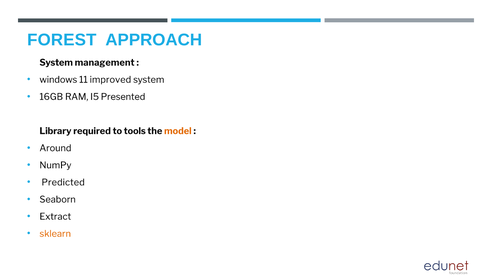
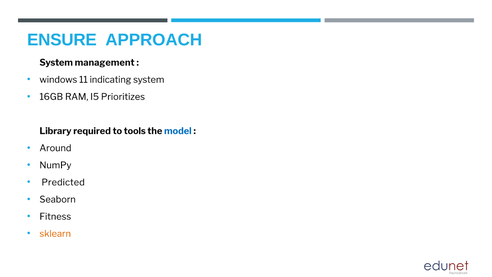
FOREST: FOREST -> ENSURE
improved: improved -> indicating
Presented: Presented -> Prioritizes
model colour: orange -> blue
Extract: Extract -> Fitness
